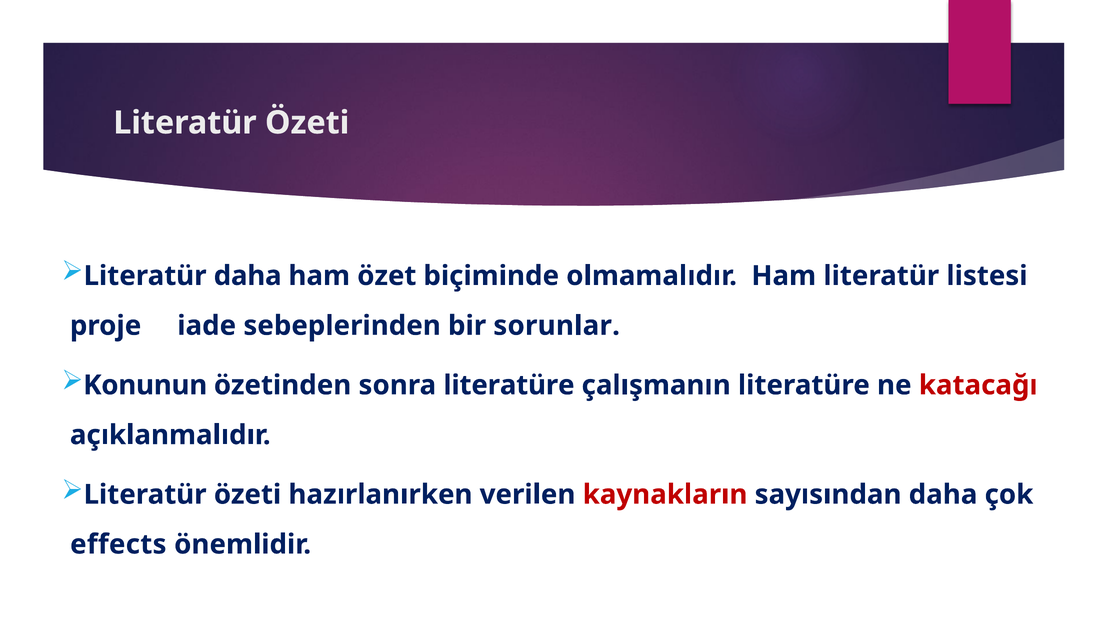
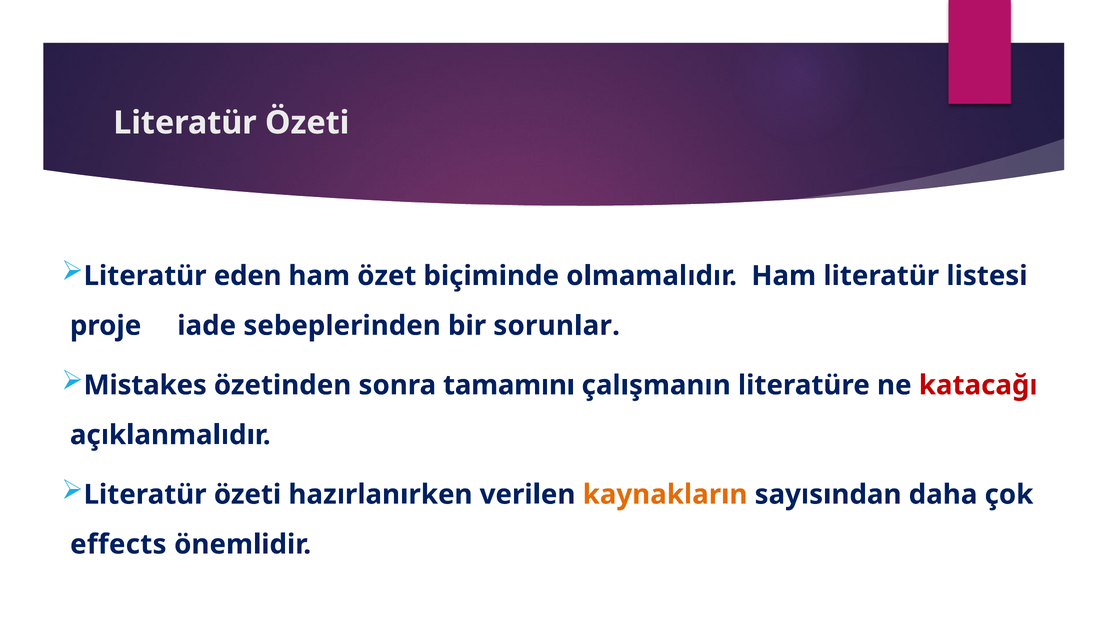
Literatür daha: daha -> eden
Konunun: Konunun -> Mistakes
sonra literatüre: literatüre -> tamamını
kaynakların colour: red -> orange
